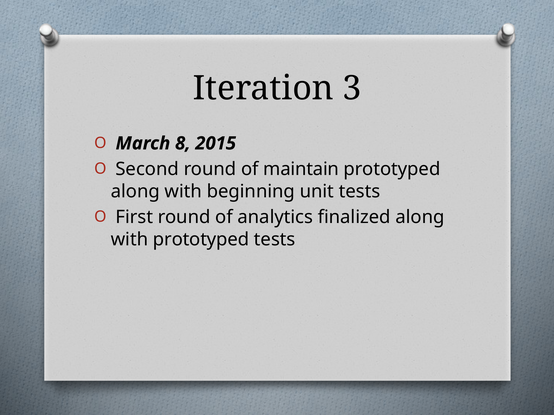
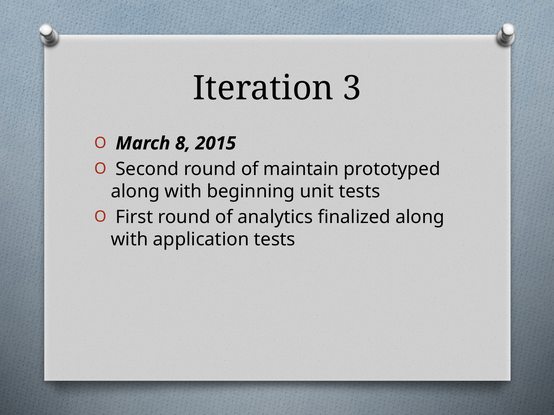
with prototyped: prototyped -> application
